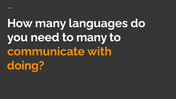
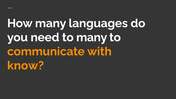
doing: doing -> know
